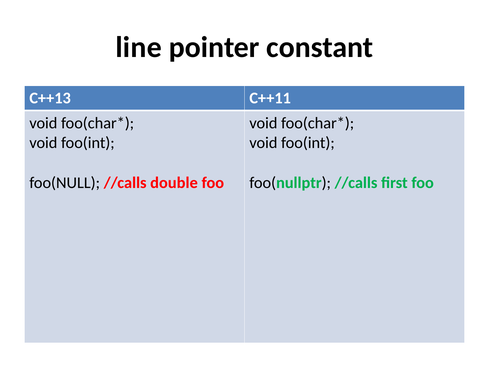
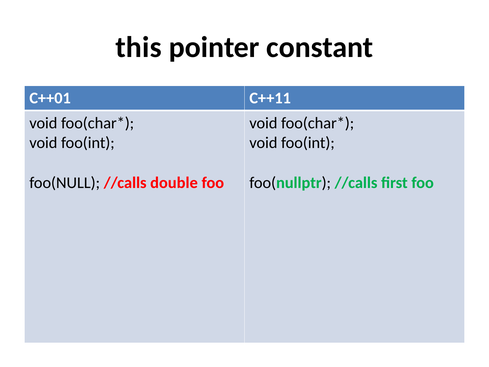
line: line -> this
C++13: C++13 -> C++01
